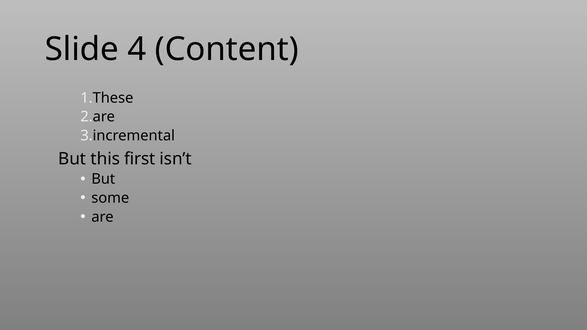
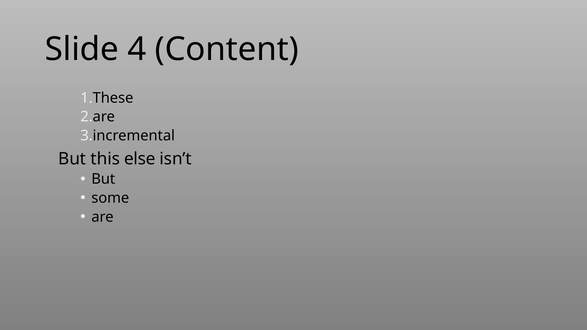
first: first -> else
